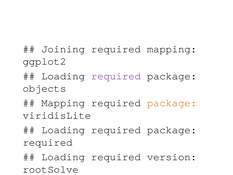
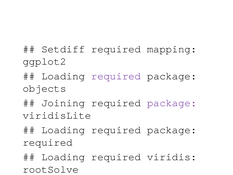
Joining at (63, 49): Joining -> Setdiff
Mapping at (63, 103): Mapping -> Joining
package at (172, 103) colour: orange -> purple
required version: version -> viridis
